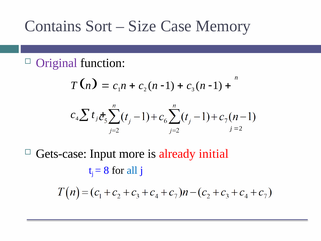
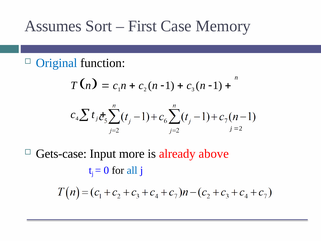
Contains: Contains -> Assumes
Size: Size -> First
Original colour: purple -> blue
initial: initial -> above
8: 8 -> 0
